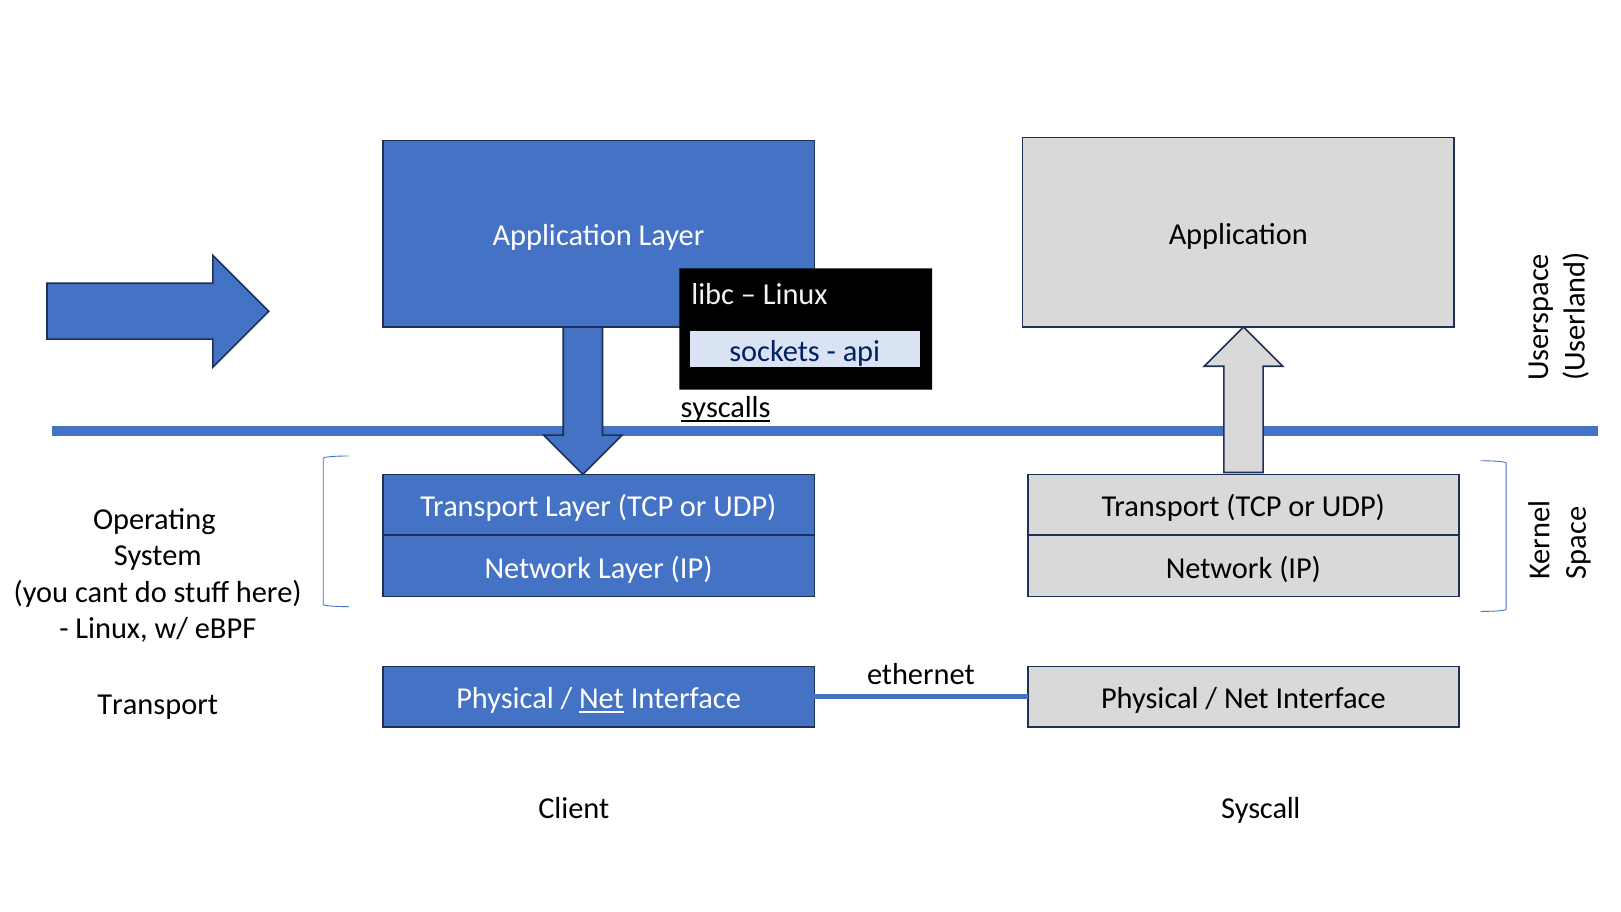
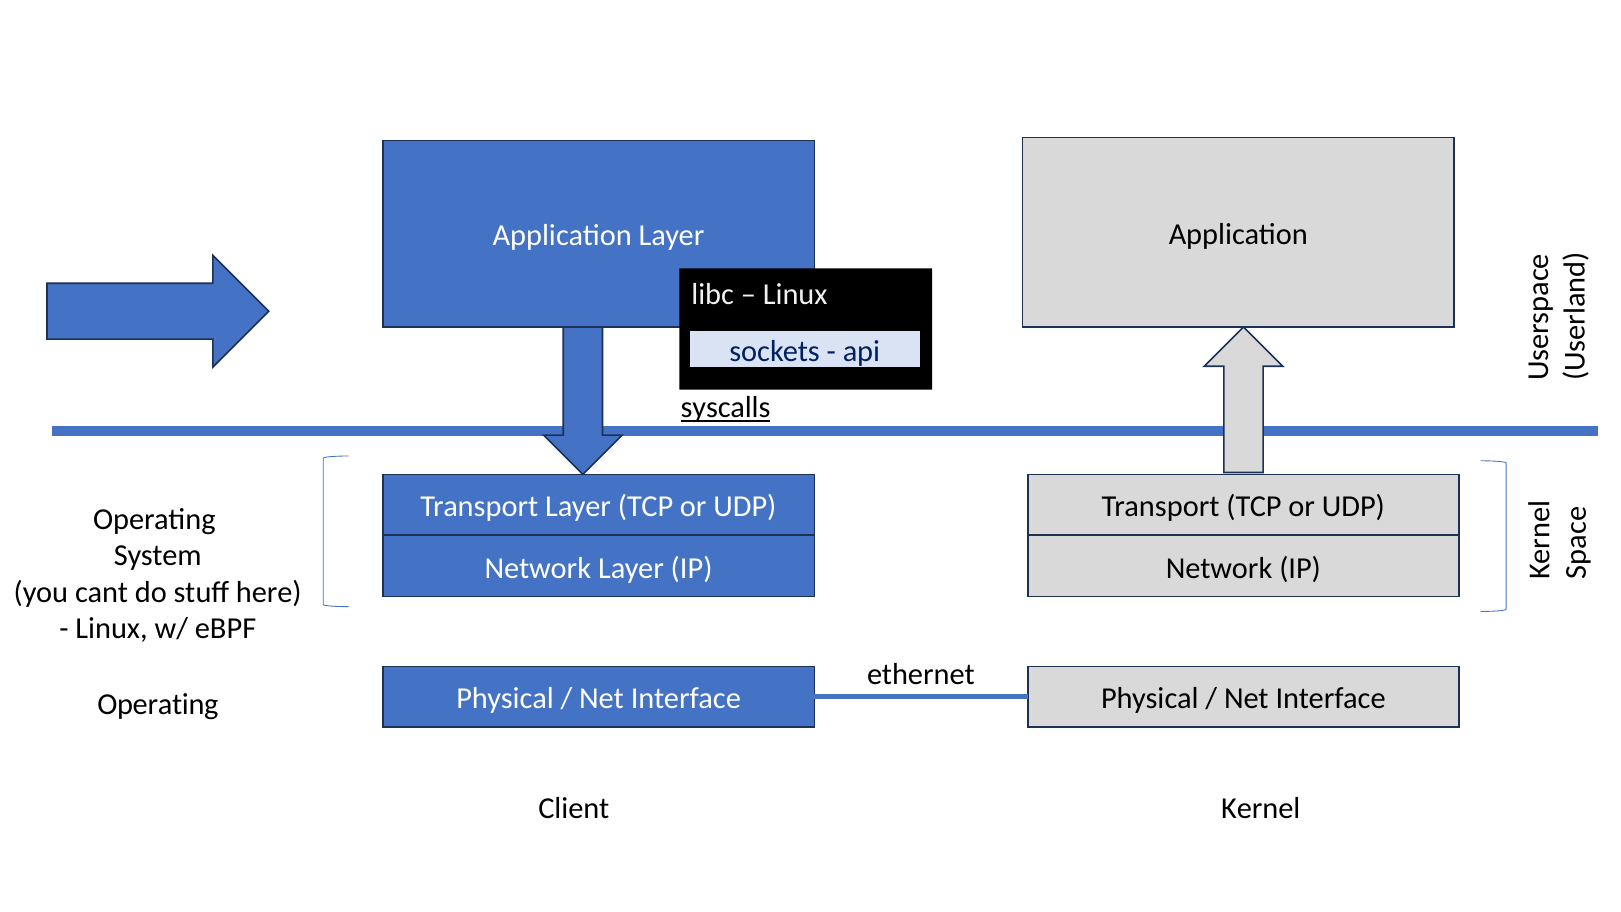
Net at (602, 699) underline: present -> none
Transport at (158, 704): Transport -> Operating
Syscall: Syscall -> Kernel
